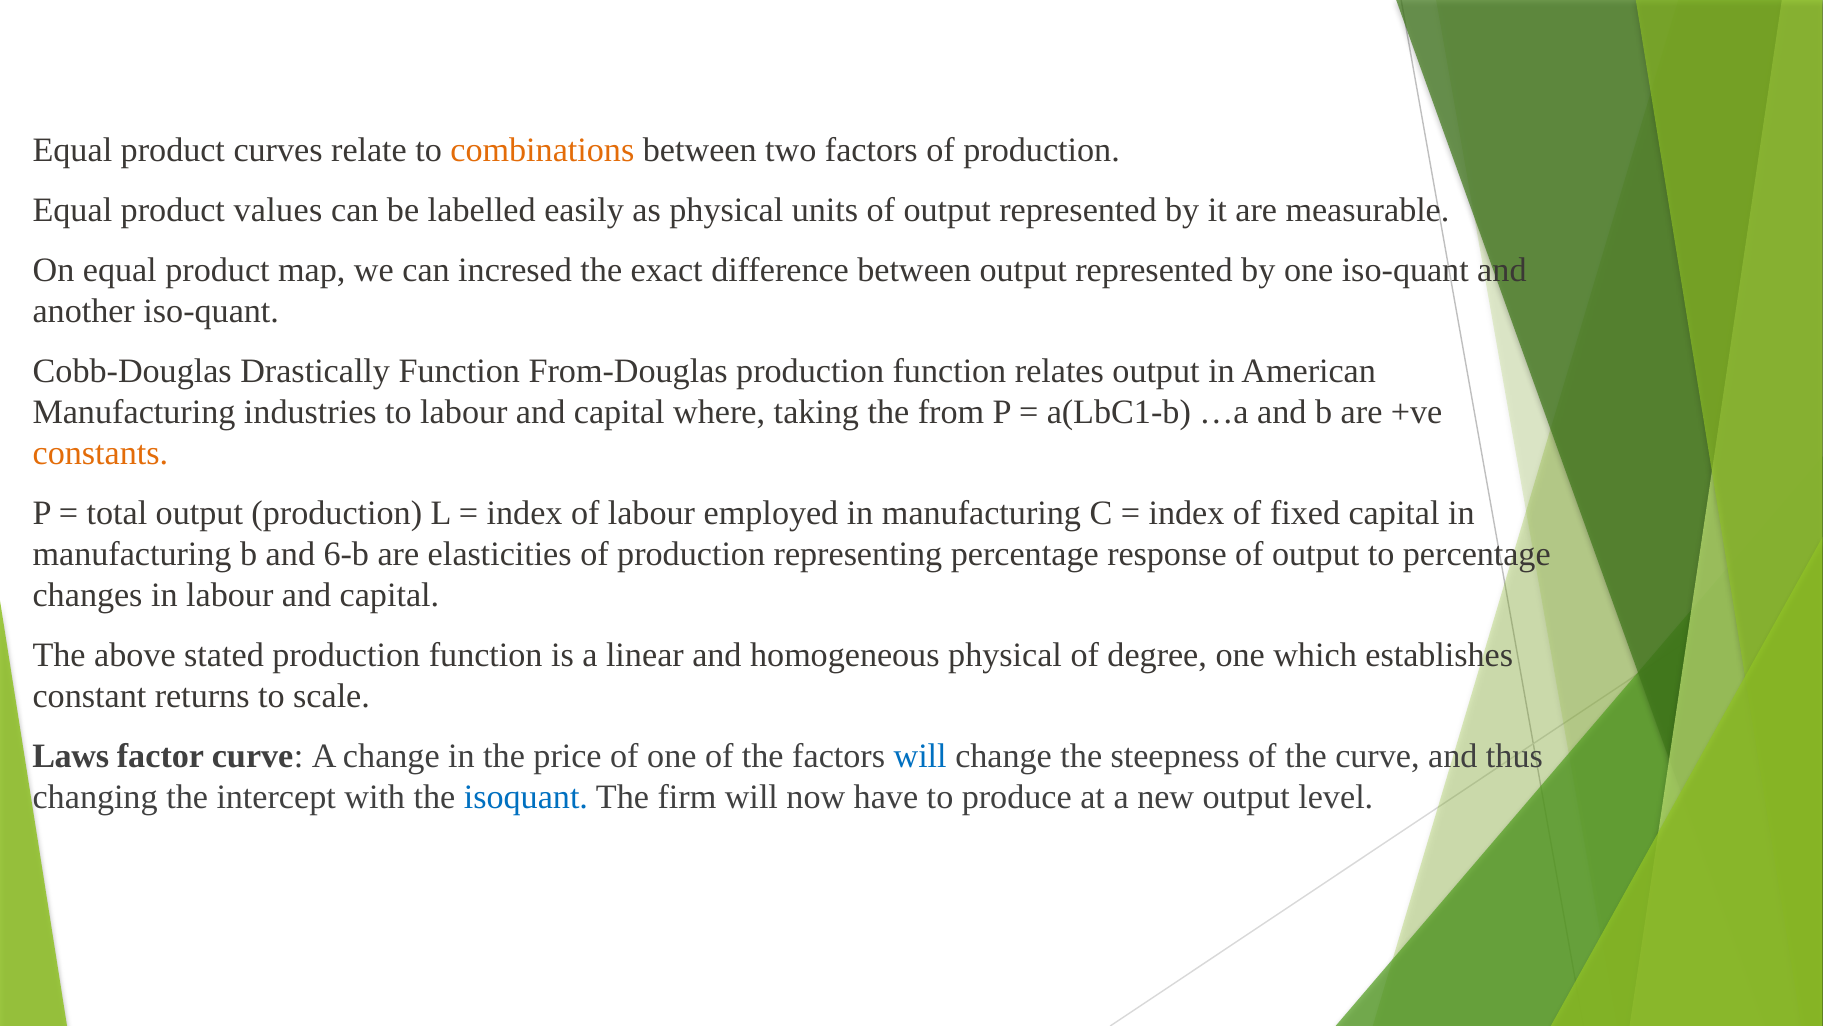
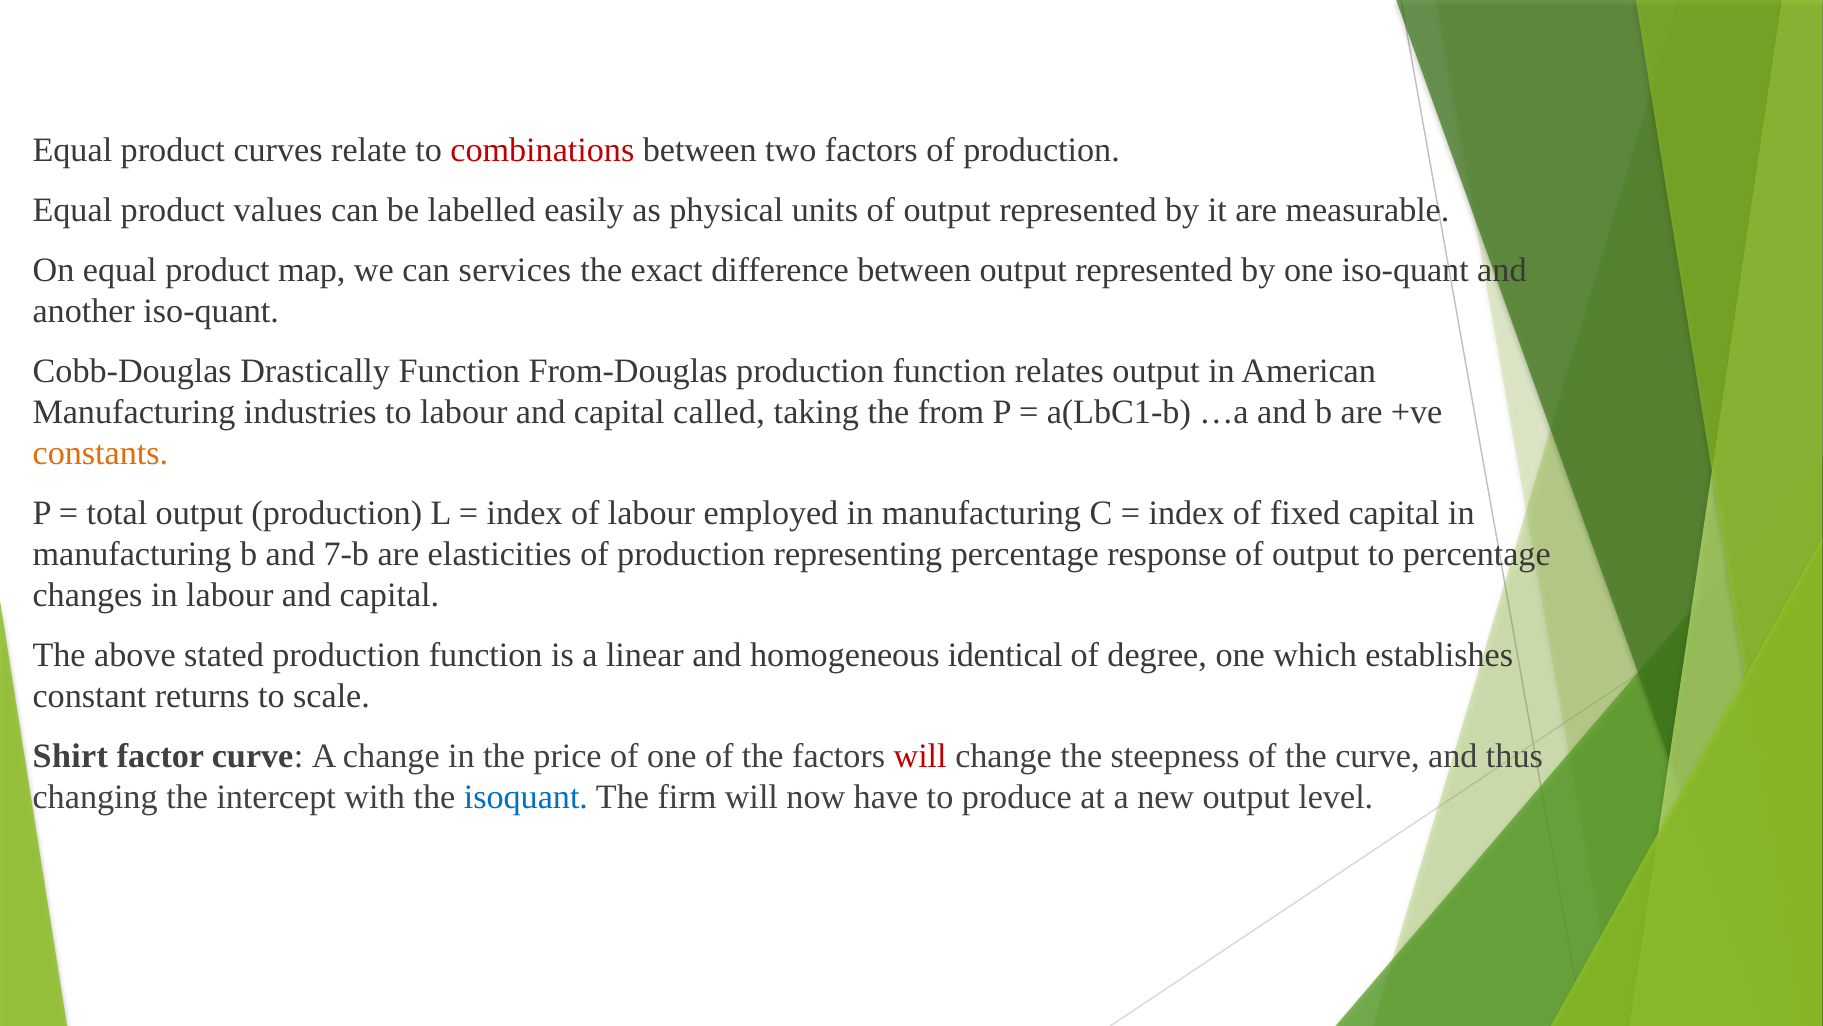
combinations colour: orange -> red
incresed: incresed -> services
where: where -> called
6-b: 6-b -> 7-b
homogeneous physical: physical -> identical
Laws: Laws -> Shirt
will at (920, 756) colour: blue -> red
